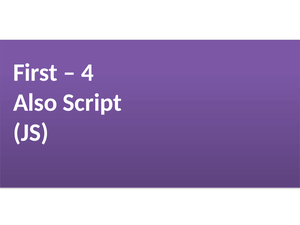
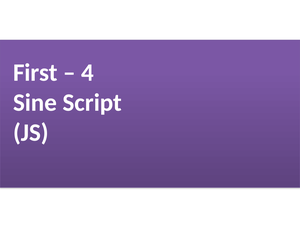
Also: Also -> Sine
